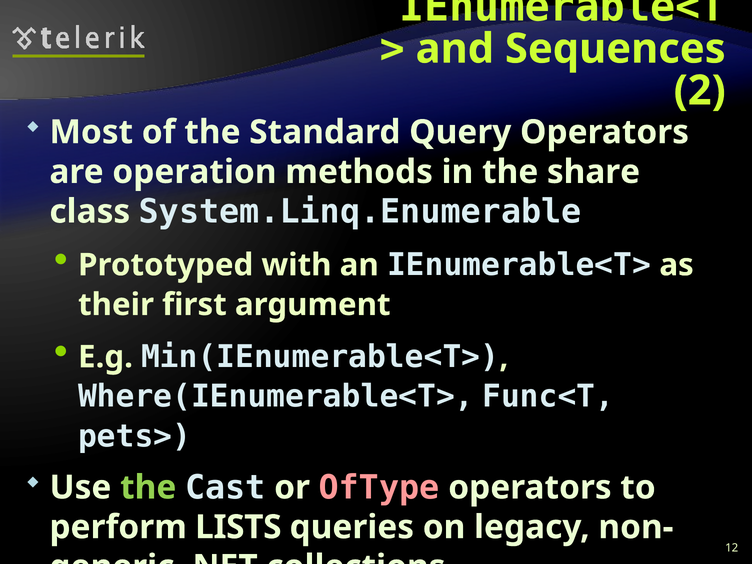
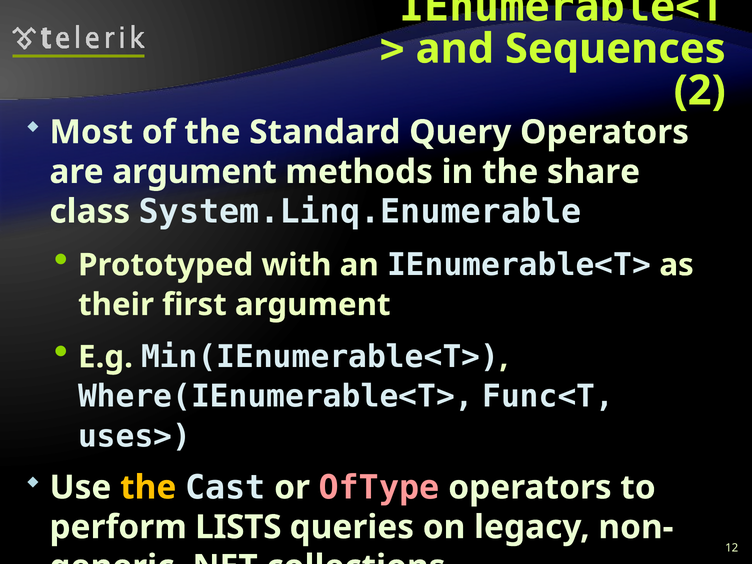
are operation: operation -> argument
pets>: pets> -> uses>
the at (148, 487) colour: light green -> yellow
